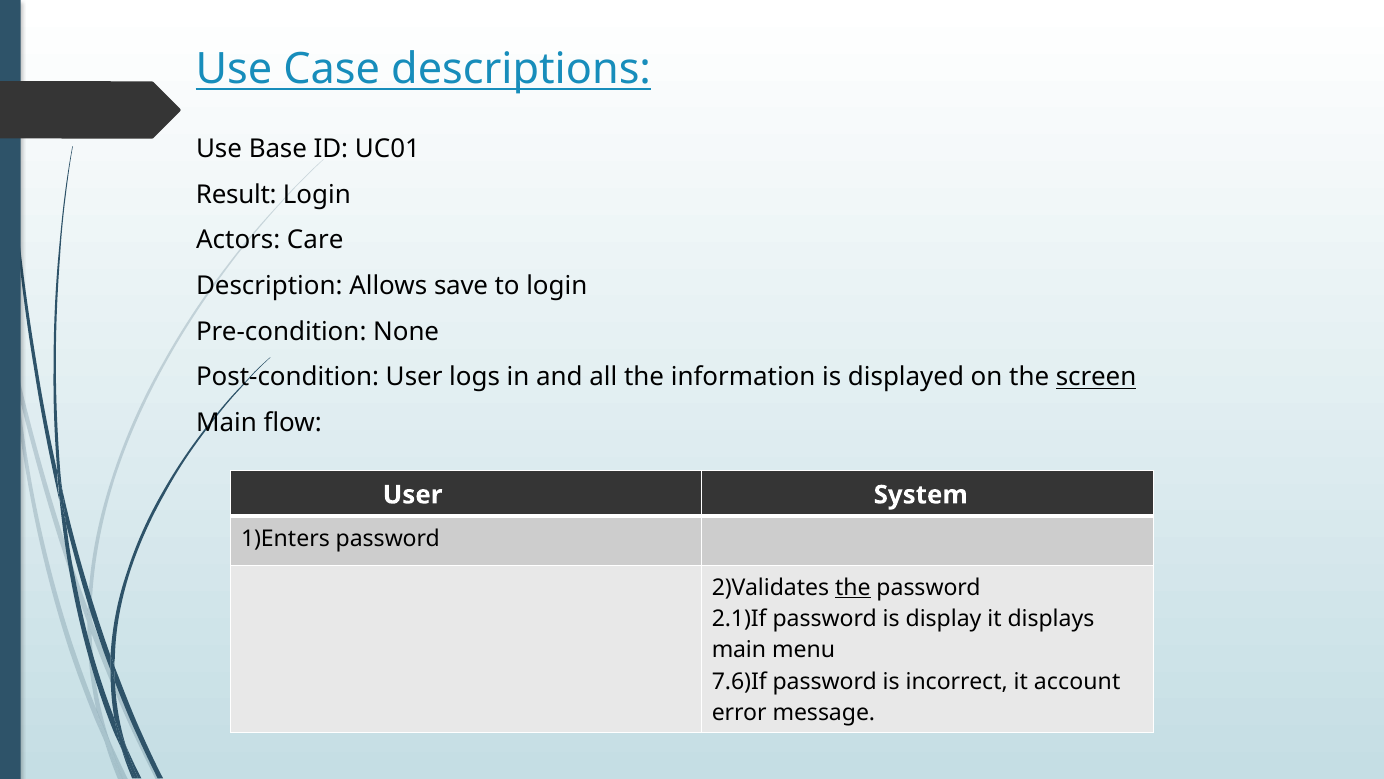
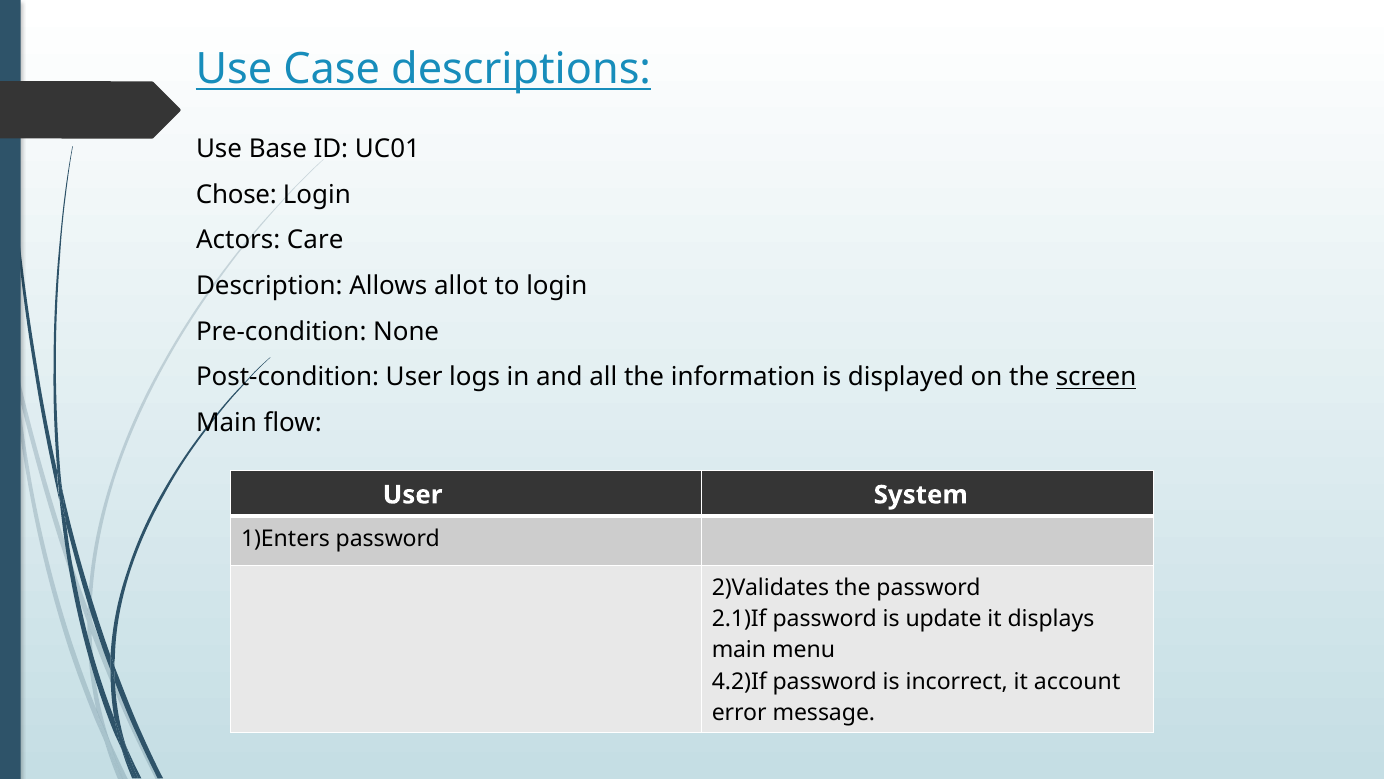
Result: Result -> Chose
save: save -> allot
the at (853, 587) underline: present -> none
display: display -> update
7.6)If: 7.6)If -> 4.2)If
